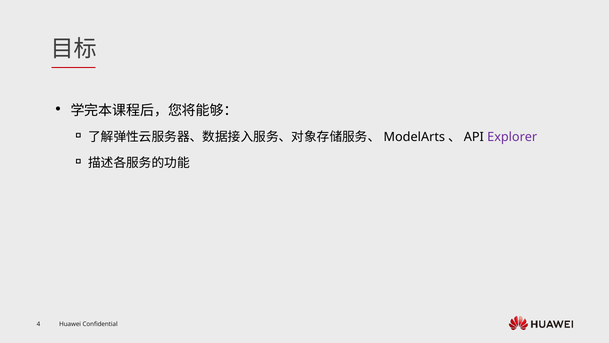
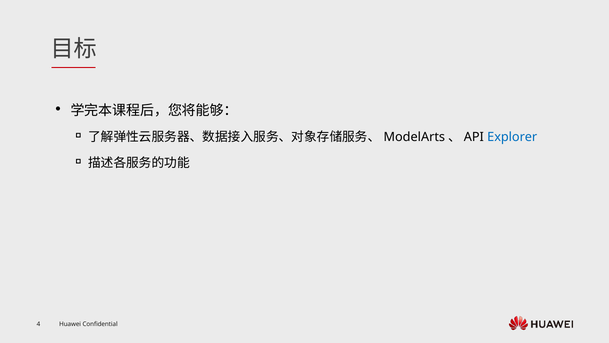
Explorer colour: purple -> blue
